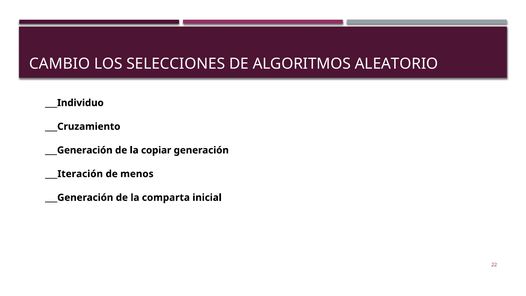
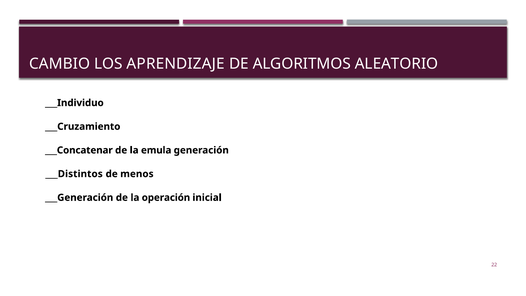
SELECCIONES: SELECCIONES -> APRENDIZAJE
___Generación at (79, 150): ___Generación -> ___Concatenar
copiar: copiar -> emula
___Iteración: ___Iteración -> ___Distintos
comparta: comparta -> operación
